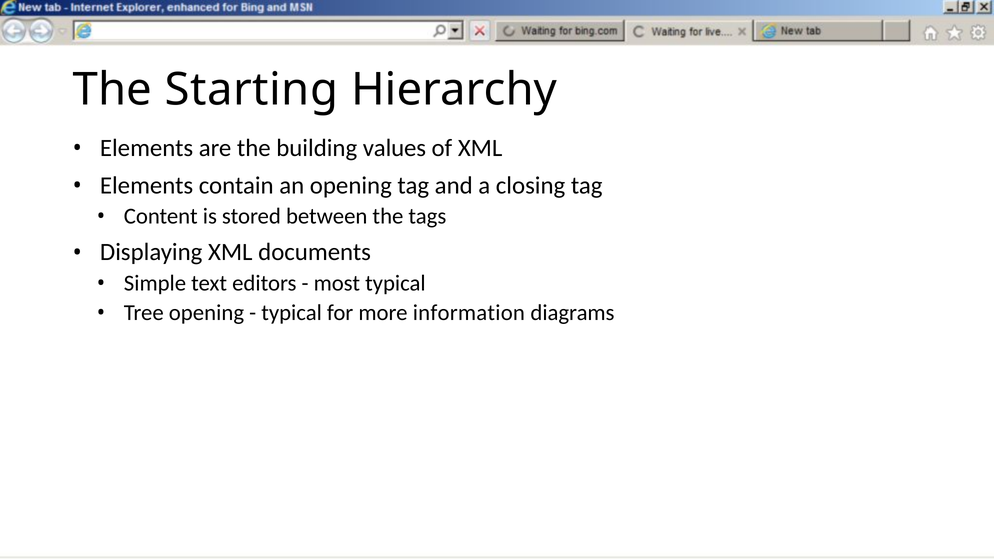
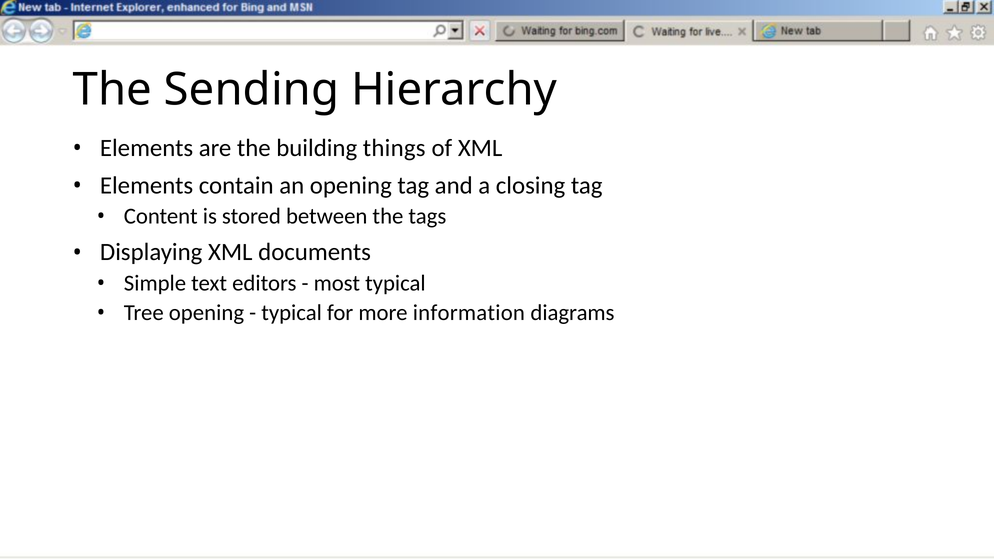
Starting: Starting -> Sending
values: values -> things
